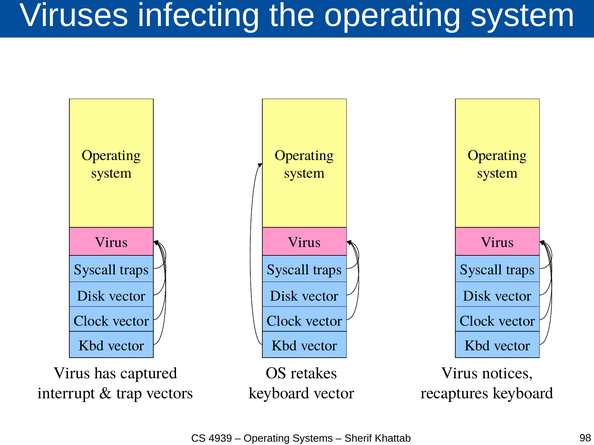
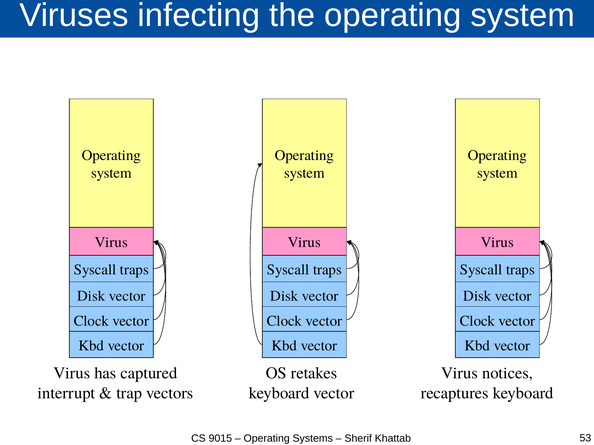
4939: 4939 -> 9015
98: 98 -> 53
